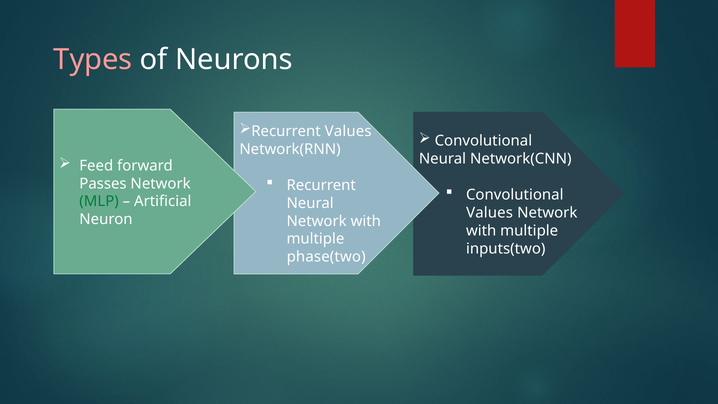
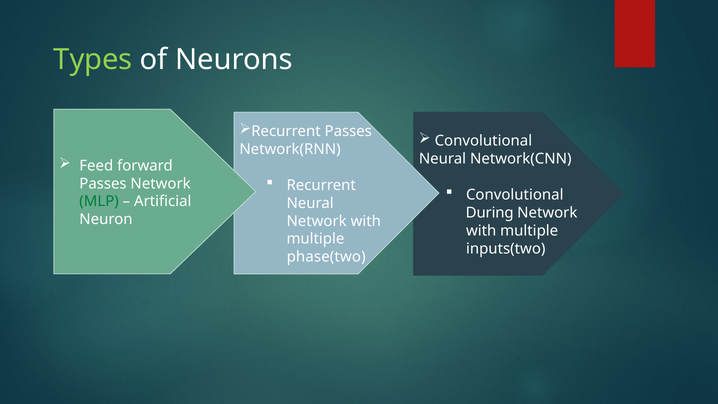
Types colour: pink -> light green
Recurrent Values: Values -> Passes
Values at (490, 213): Values -> During
